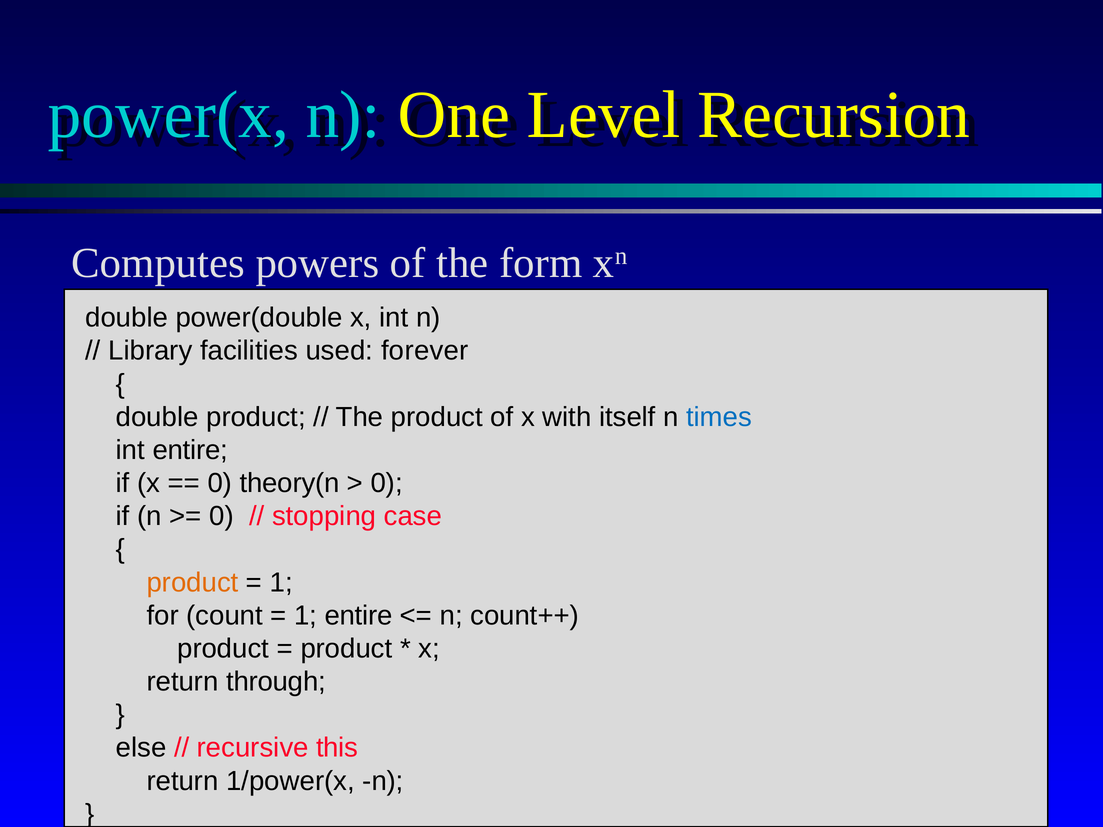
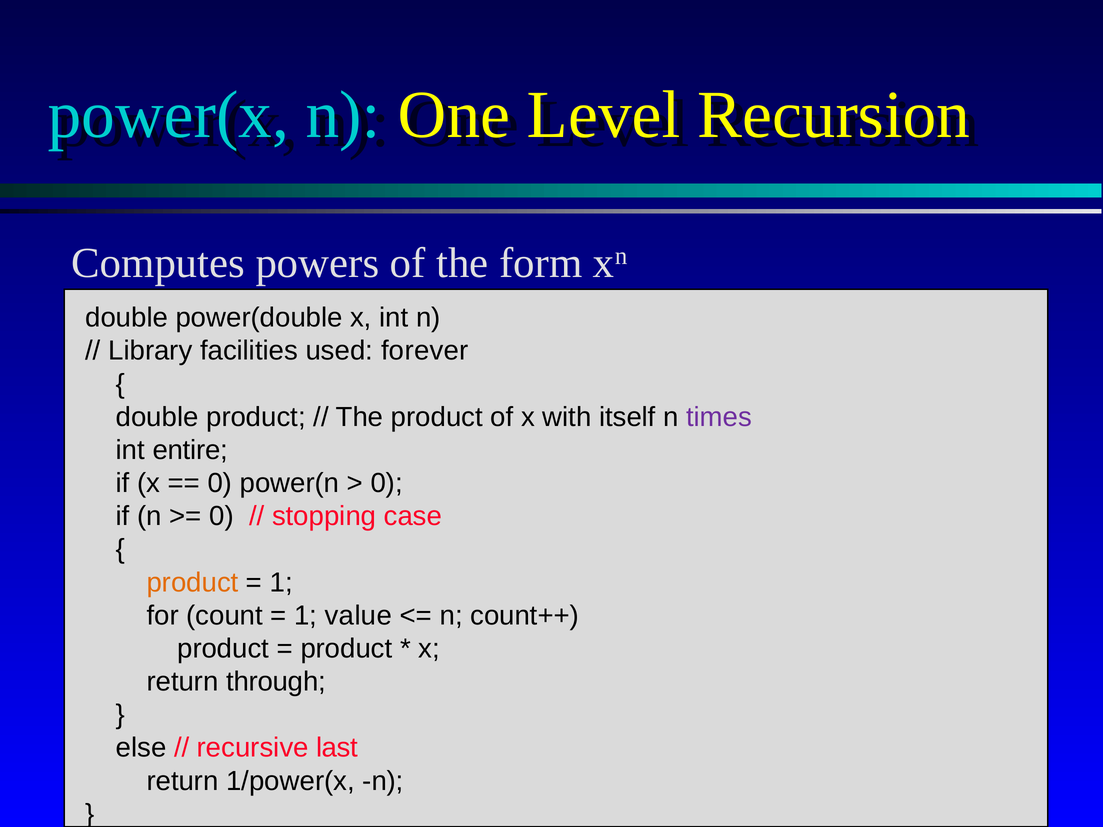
times colour: blue -> purple
theory(n: theory(n -> power(n
1 entire: entire -> value
this: this -> last
